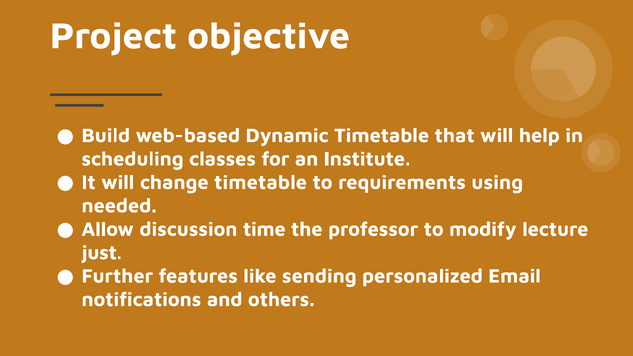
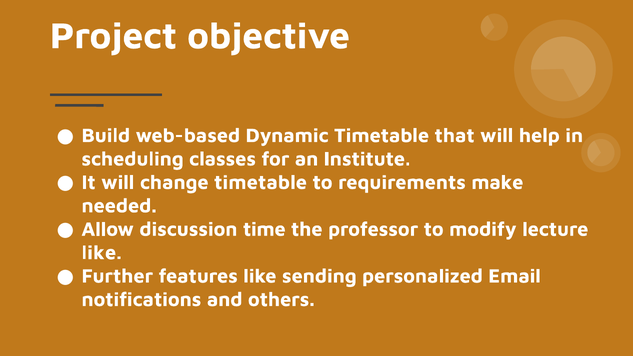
using: using -> make
just at (102, 253): just -> like
